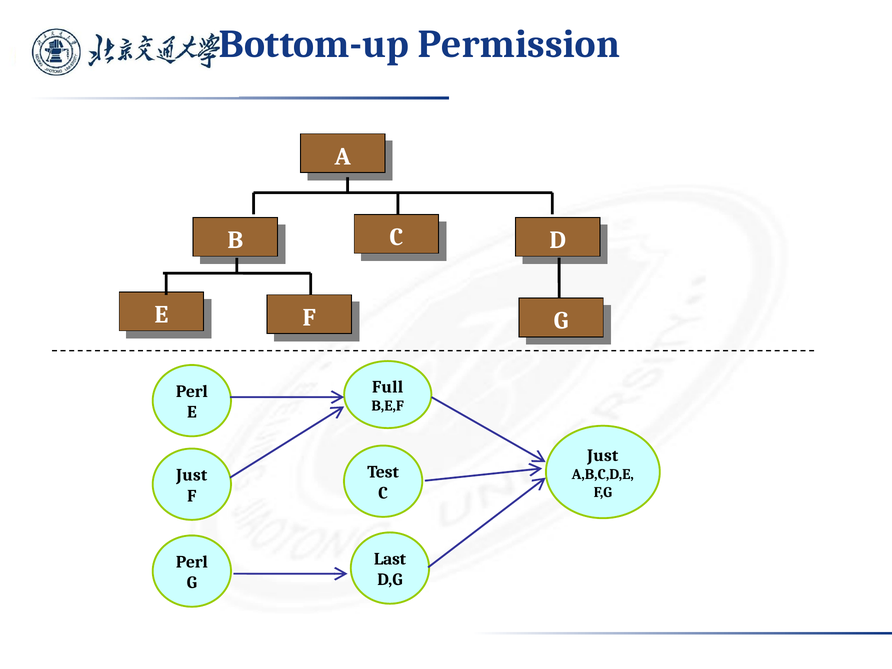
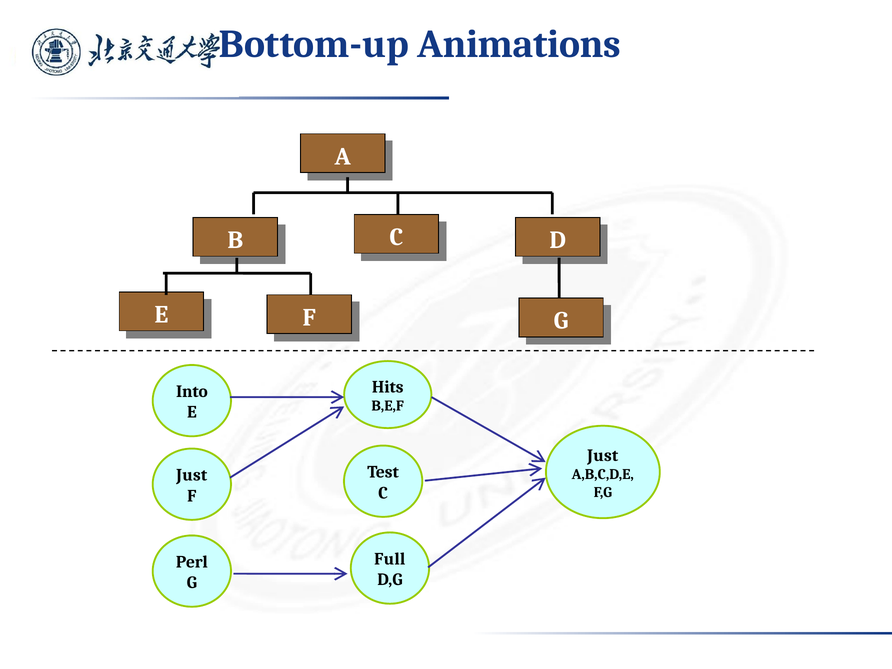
Permission: Permission -> Animations
Full: Full -> Hits
Perl at (192, 391): Perl -> Into
Last: Last -> Full
